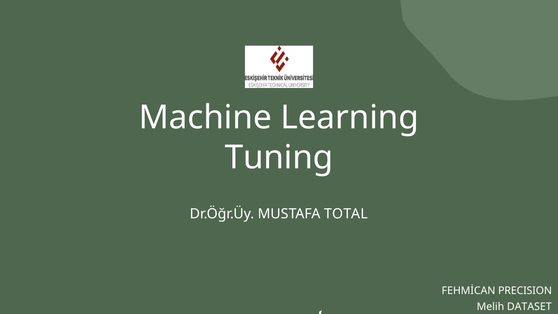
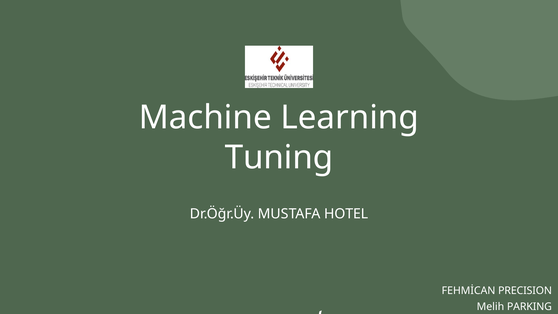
TOTAL: TOTAL -> HOTEL
DATASET: DATASET -> PARKING
